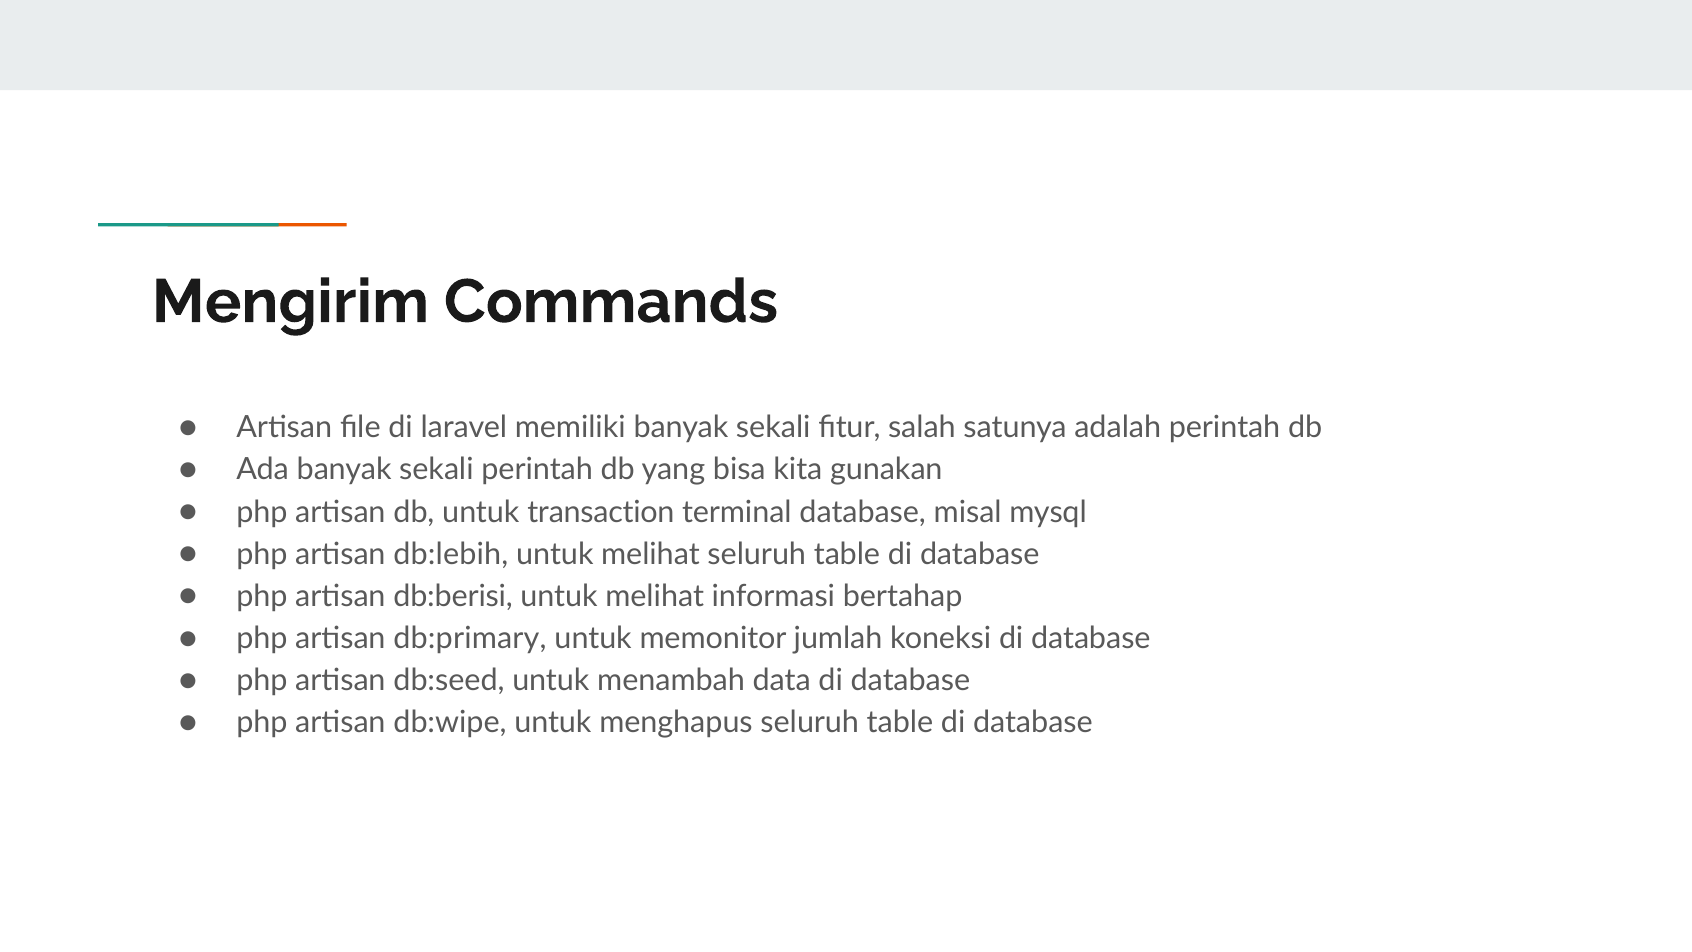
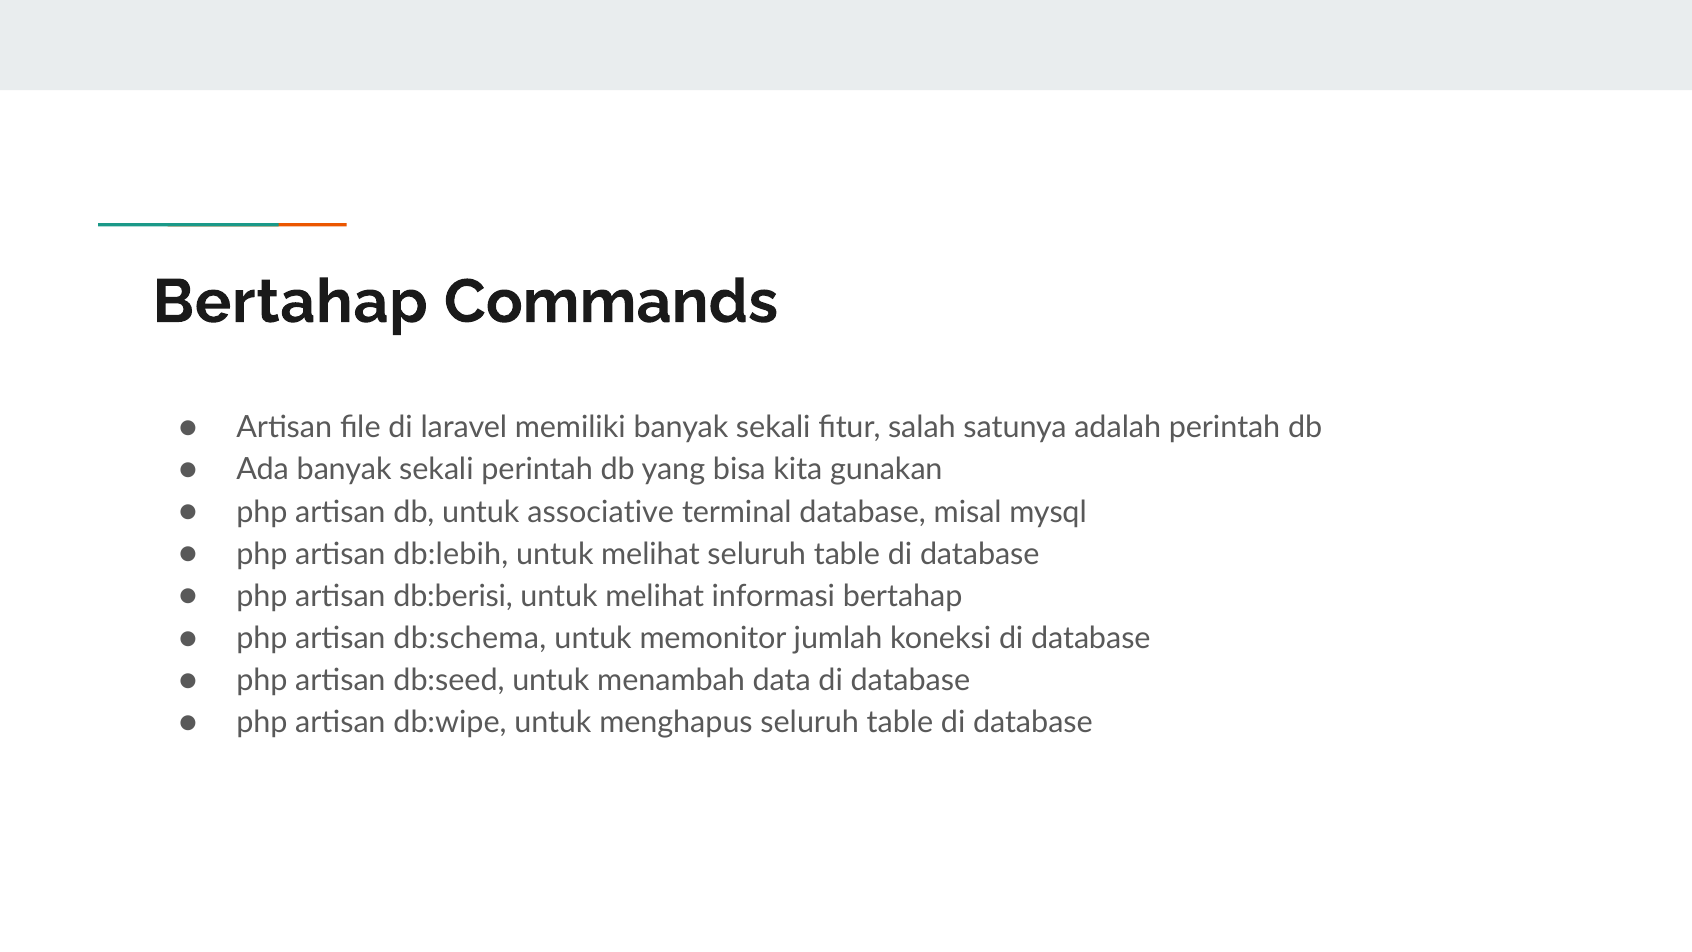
Mengirim at (290, 302): Mengirim -> Bertahap
transaction: transaction -> associative
db:primary: db:primary -> db:schema
